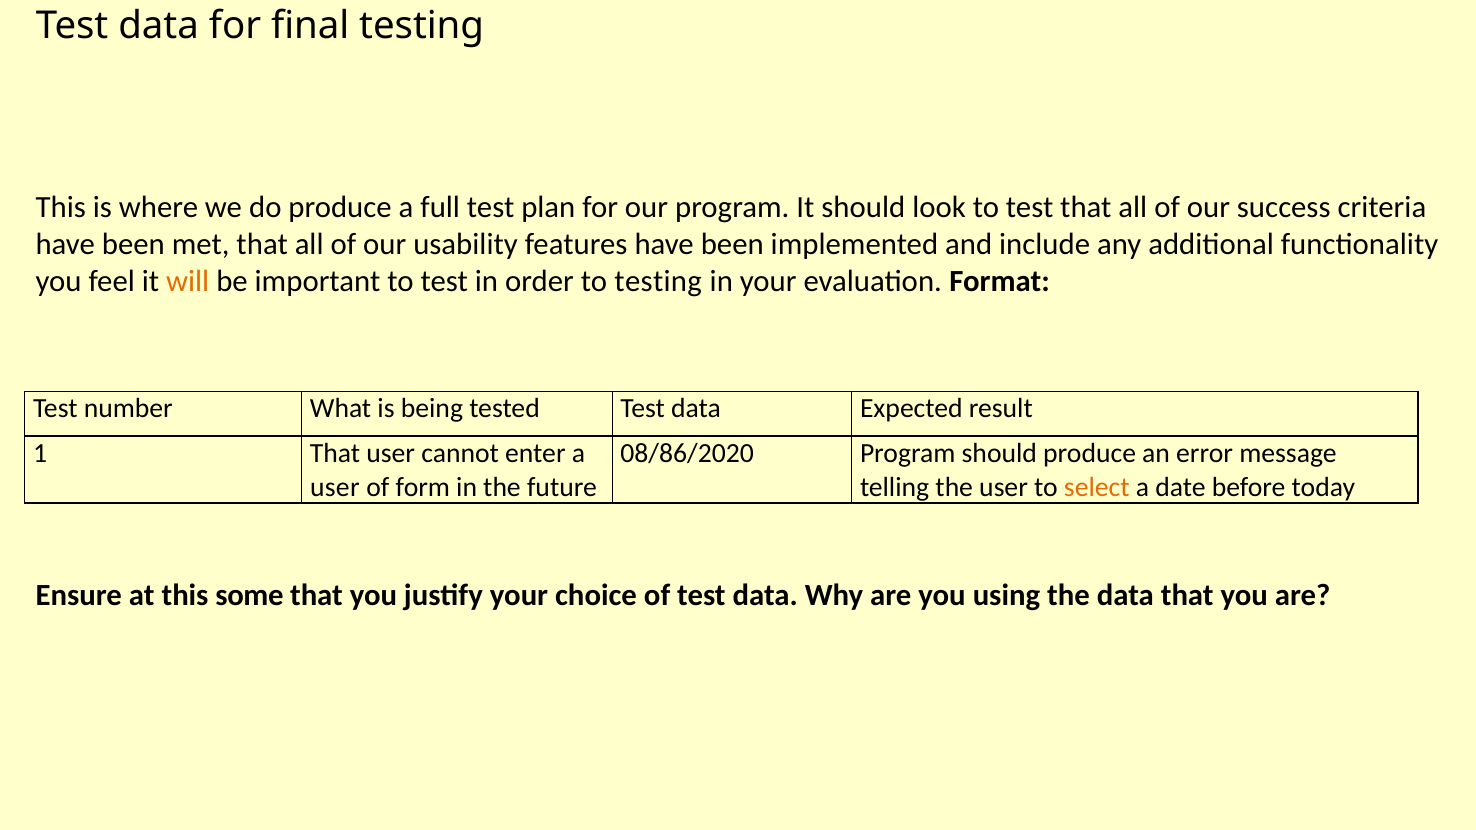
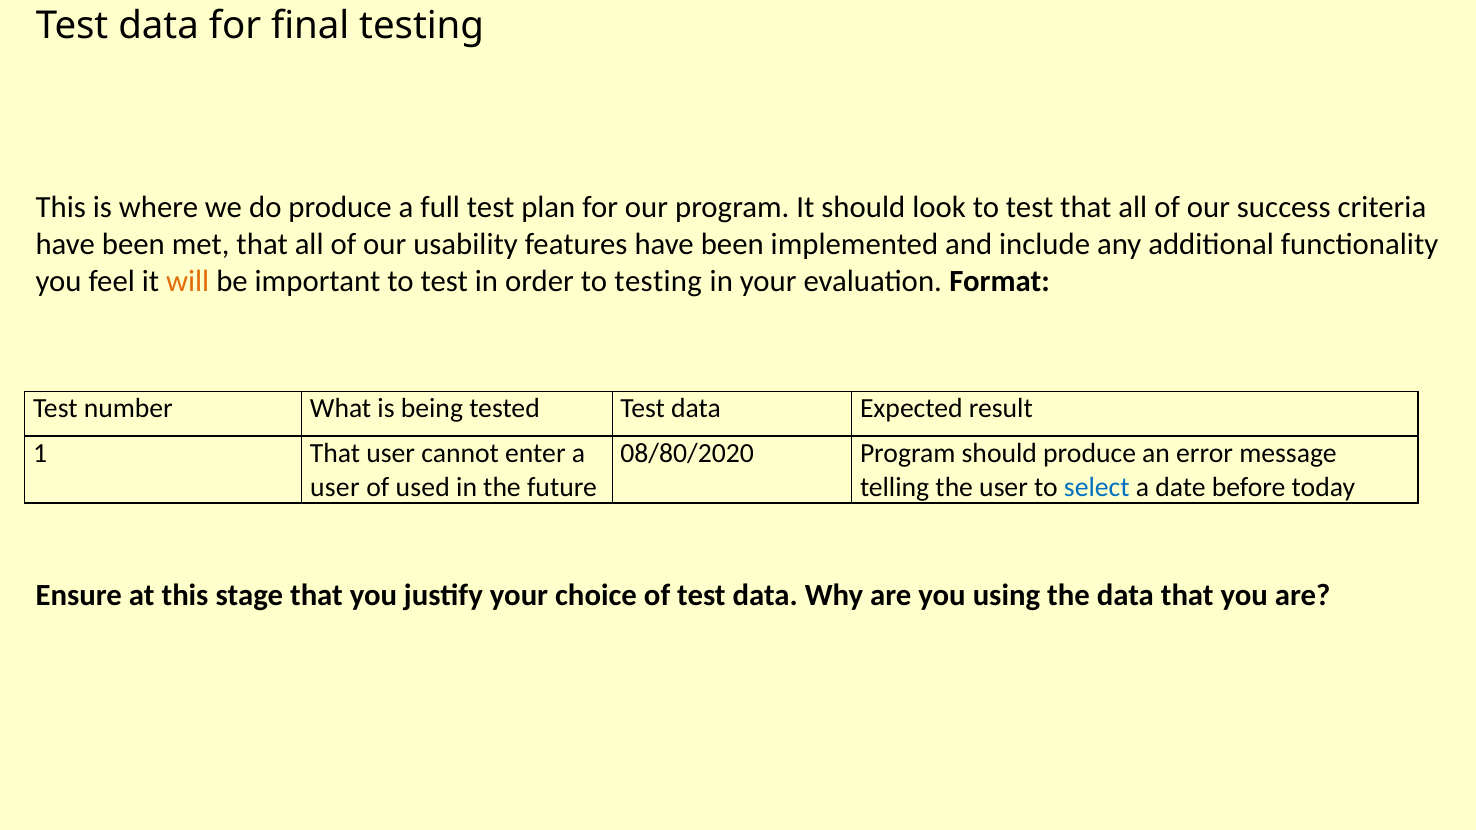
08/86/2020: 08/86/2020 -> 08/80/2020
form: form -> used
select colour: orange -> blue
some: some -> stage
